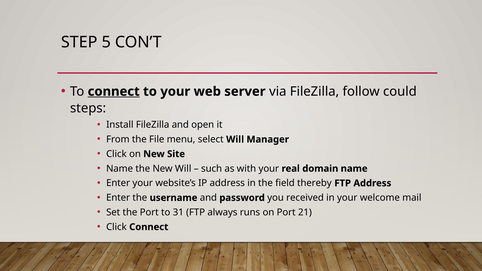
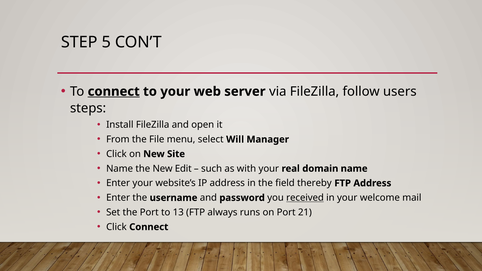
could: could -> users
New Will: Will -> Edit
received underline: none -> present
31: 31 -> 13
